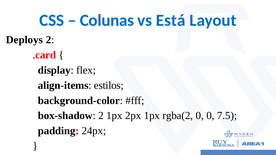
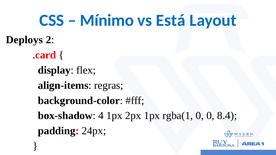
Colunas: Colunas -> Mínimo
estilos: estilos -> regras
box-shadow 2: 2 -> 4
rgba(2: rgba(2 -> rgba(1
7.5: 7.5 -> 8.4
